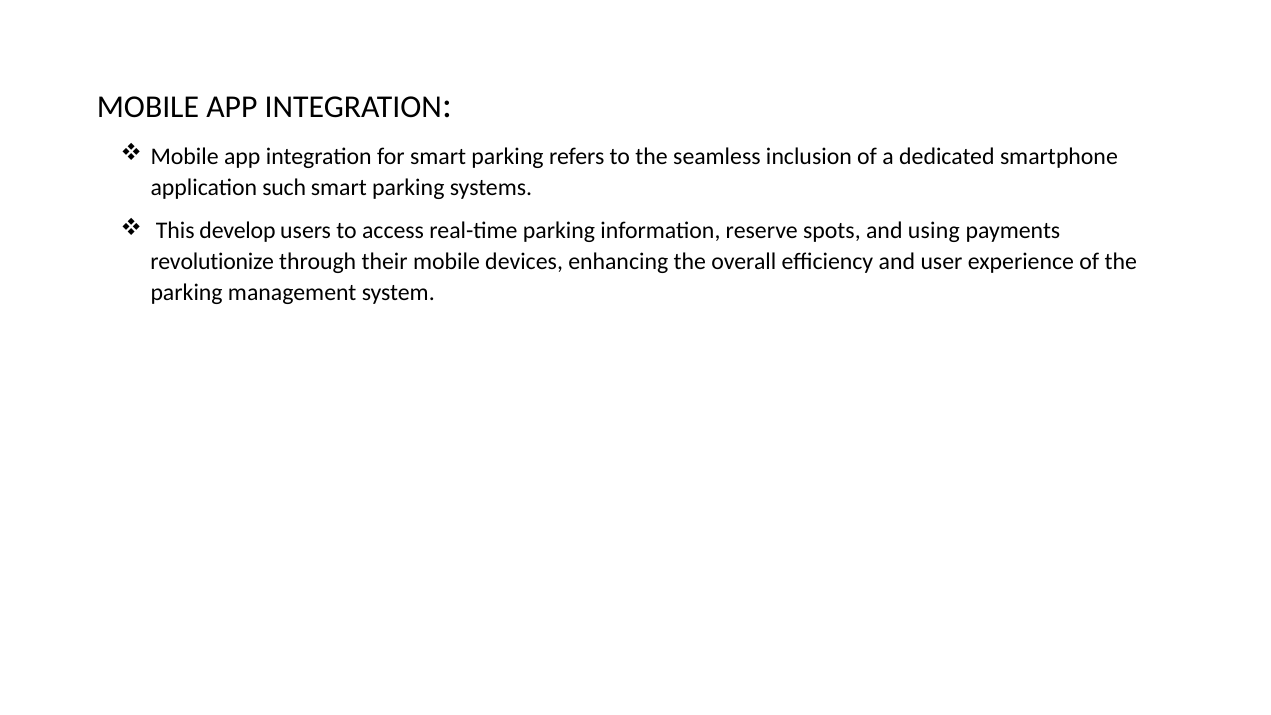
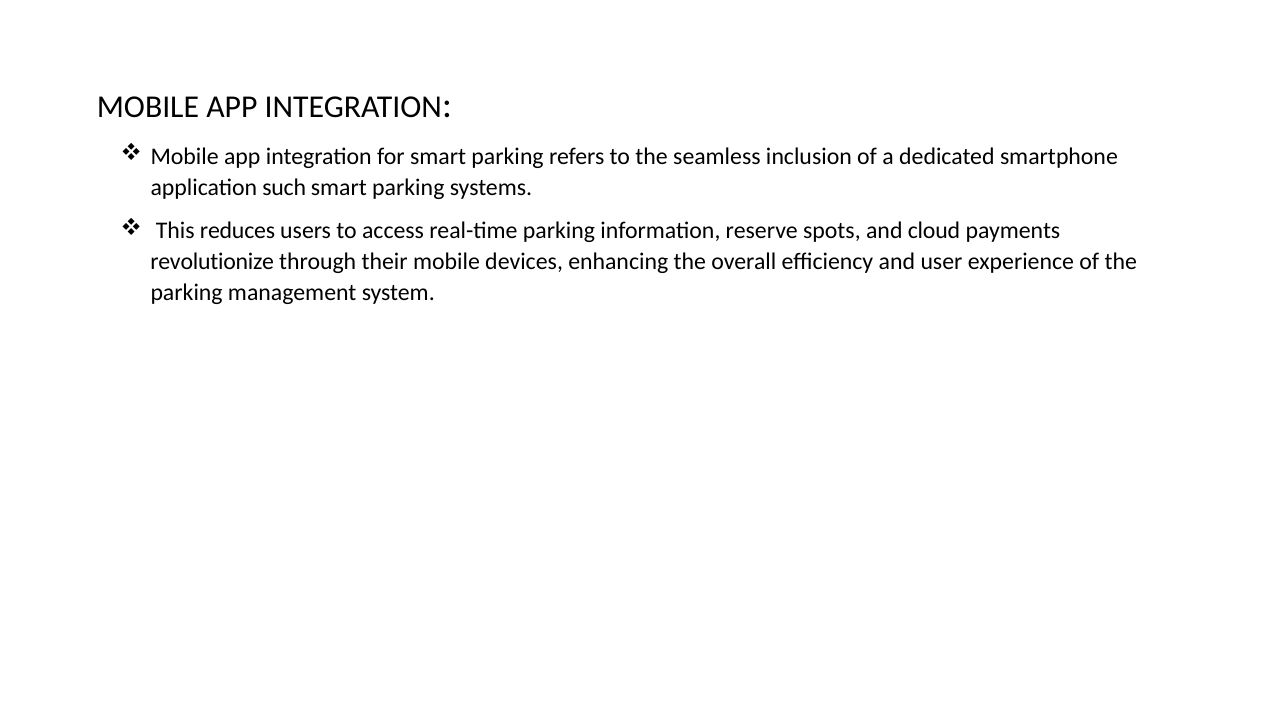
develop: develop -> reduces
using: using -> cloud
